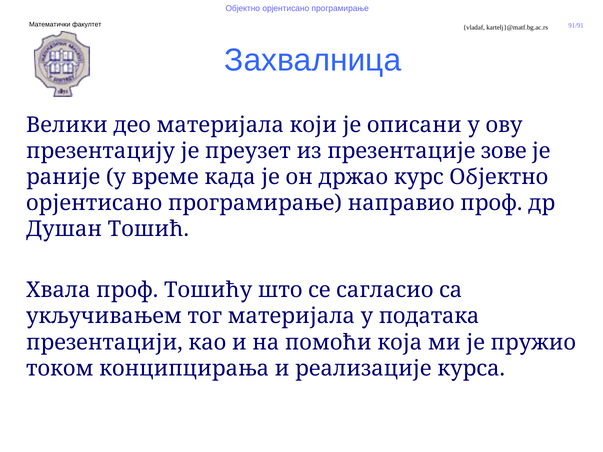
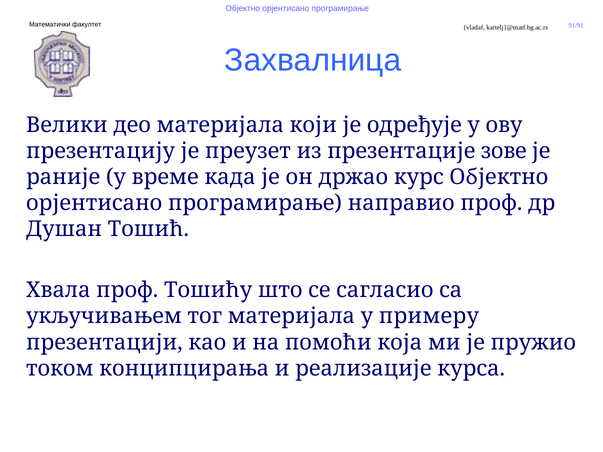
описани: описани -> одређује
података: података -> примеру
